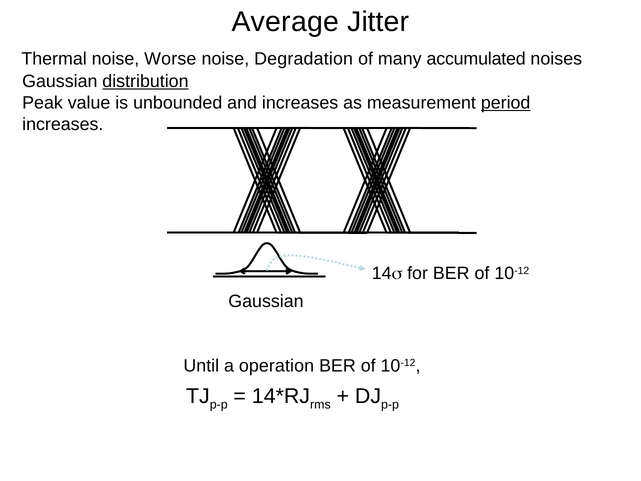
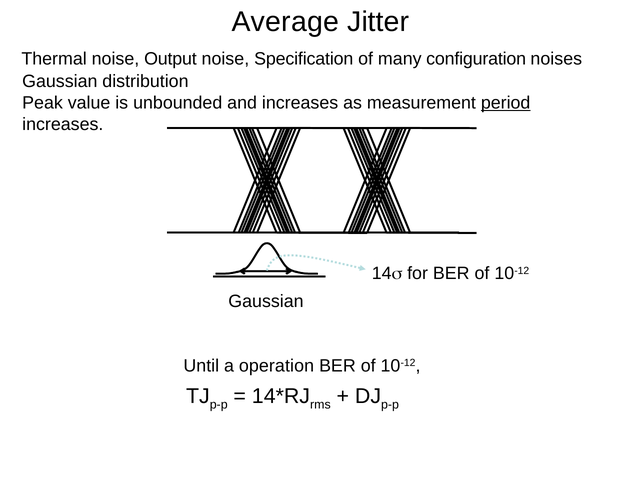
Worse: Worse -> Output
Degradation: Degradation -> Specification
accumulated: accumulated -> configuration
distribution underline: present -> none
